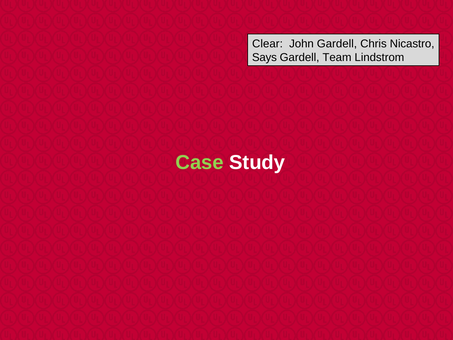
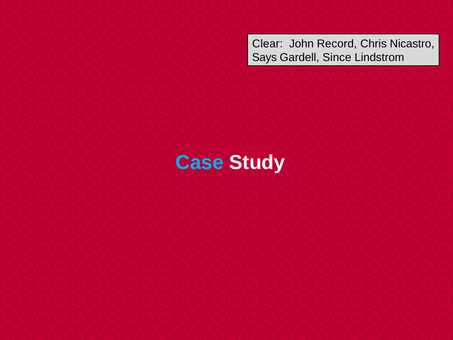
John Gardell: Gardell -> Record
Team: Team -> Since
Case colour: light green -> light blue
